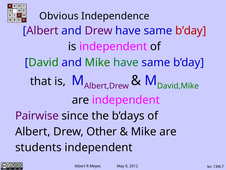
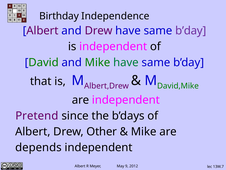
Obvious: Obvious -> Birthday
b’day at (191, 31) colour: red -> purple
Pairwise: Pairwise -> Pretend
students: students -> depends
